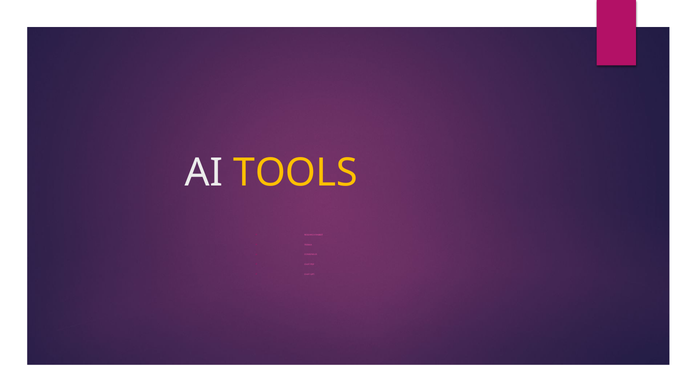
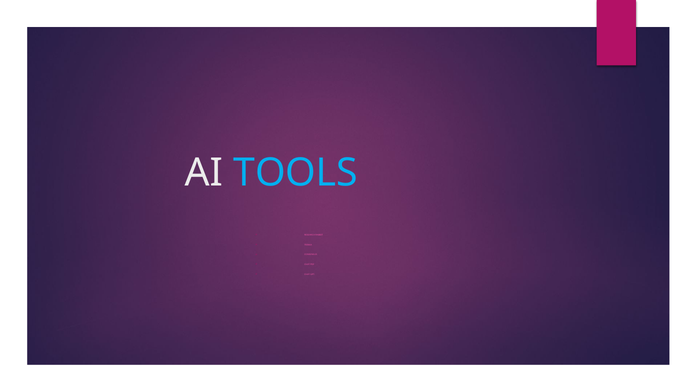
TOOLS colour: yellow -> light blue
